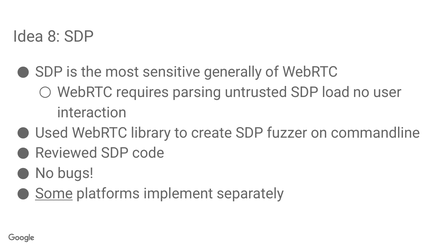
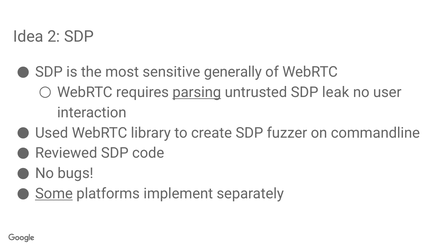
8: 8 -> 2
parsing underline: none -> present
load: load -> leak
